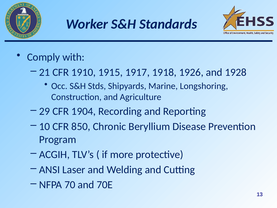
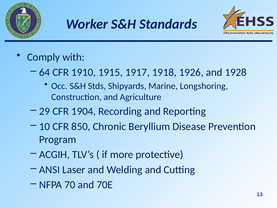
21: 21 -> 64
